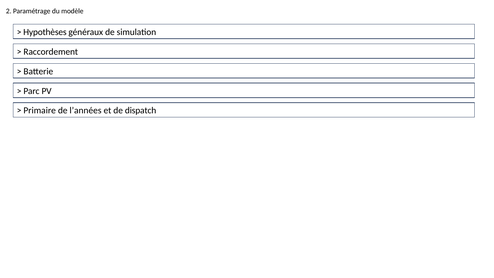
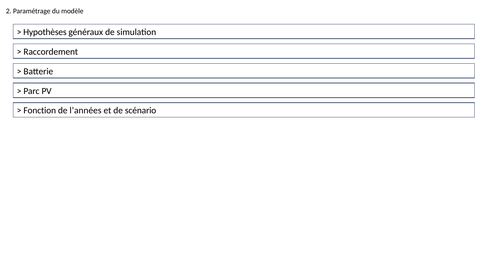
Primaire: Primaire -> Fonction
dispatch: dispatch -> scénario
